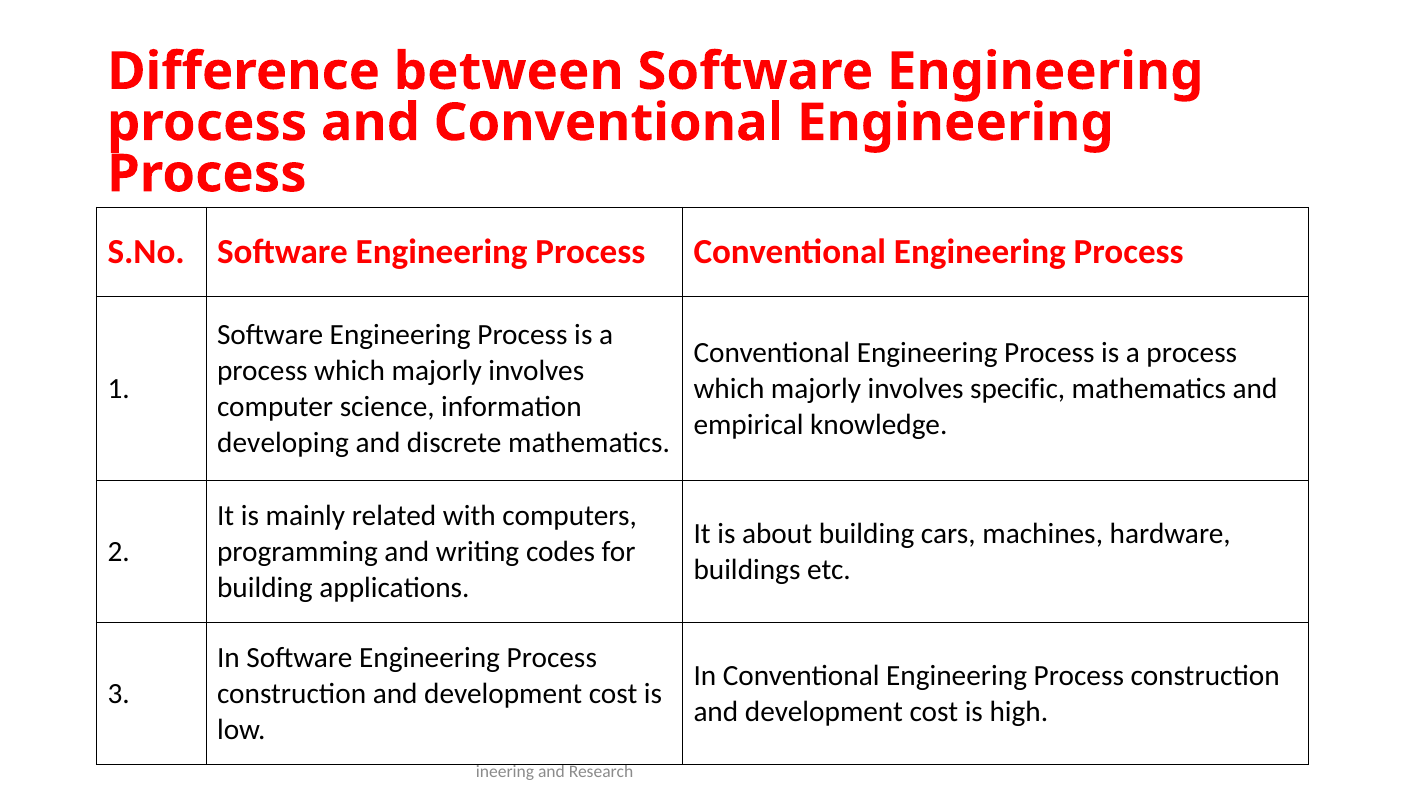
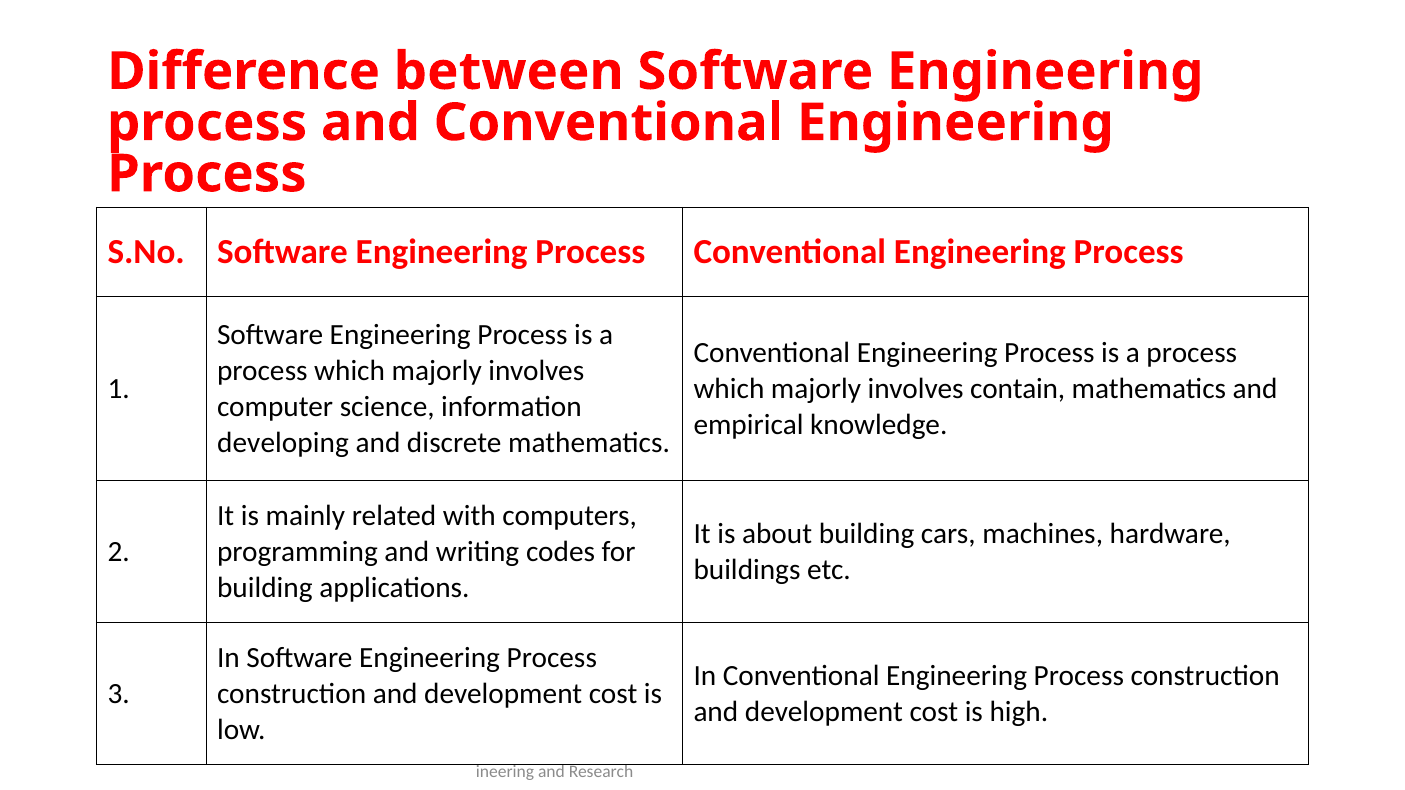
specific: specific -> contain
